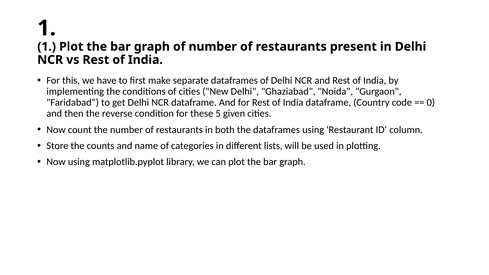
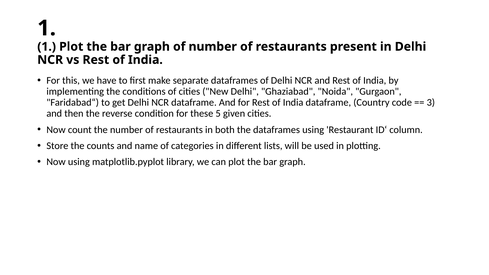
0: 0 -> 3
